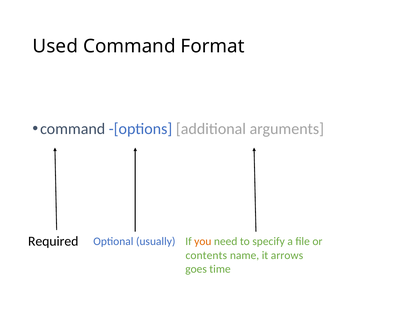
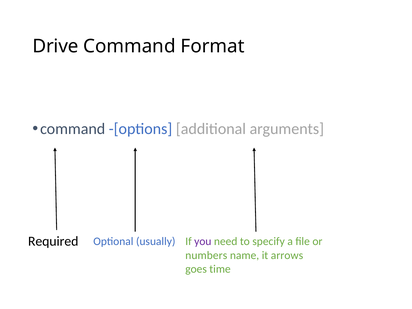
Used: Used -> Drive
you colour: orange -> purple
contents: contents -> numbers
